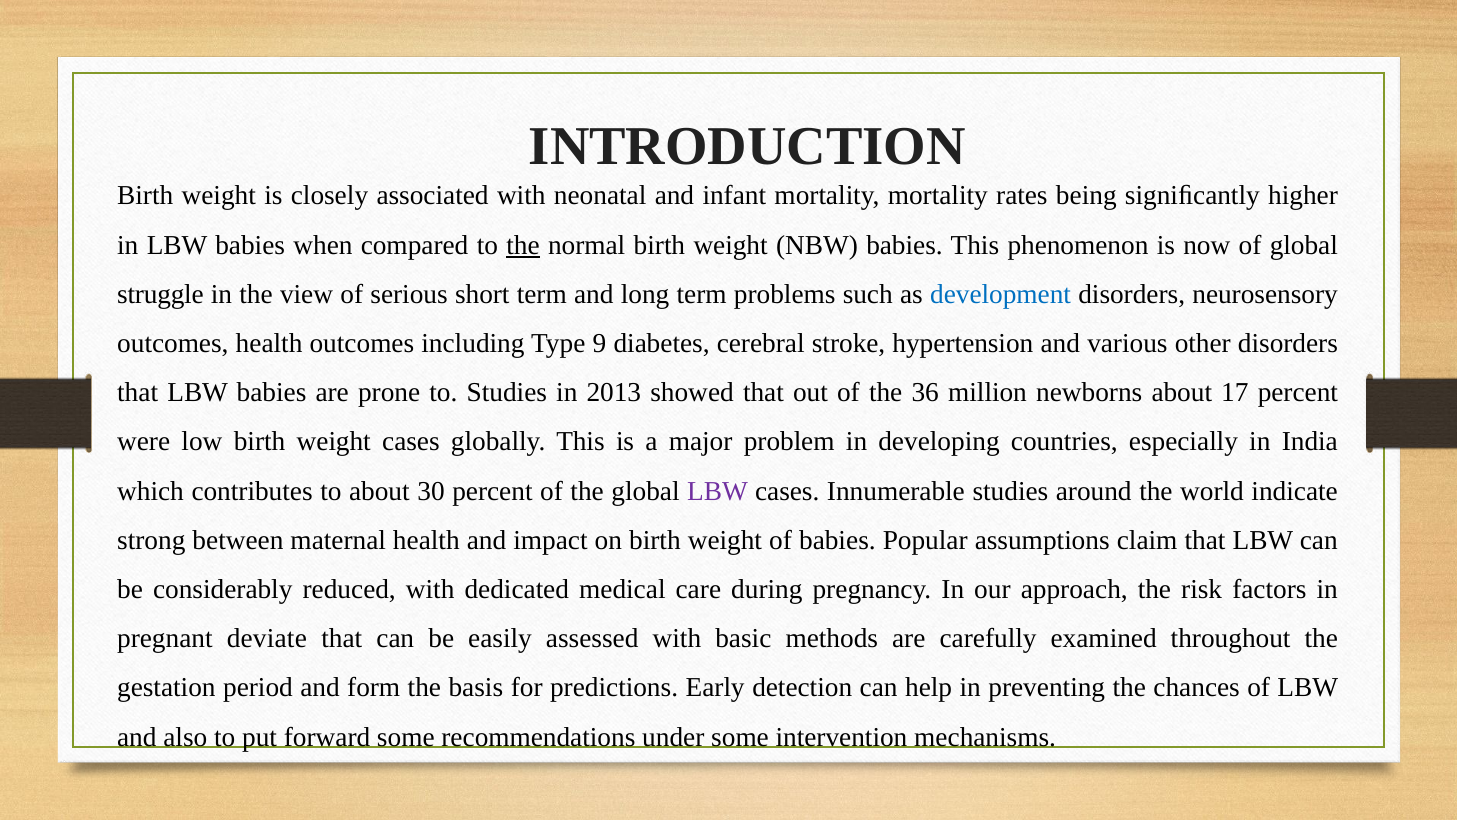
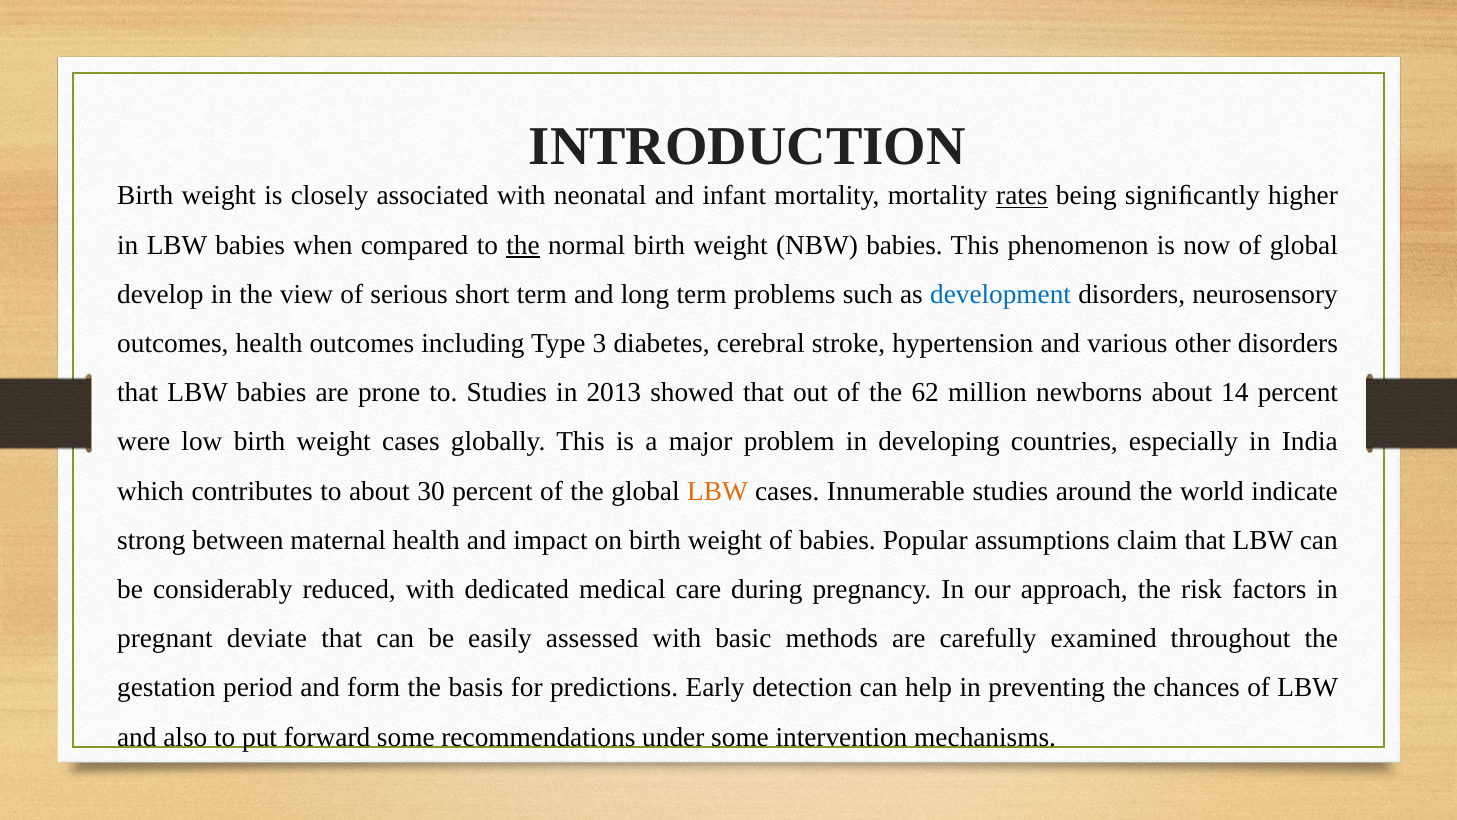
rates underline: none -> present
struggle: struggle -> develop
9: 9 -> 3
36: 36 -> 62
17: 17 -> 14
LBW at (717, 491) colour: purple -> orange
